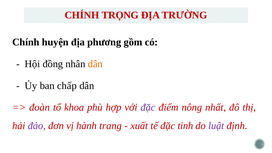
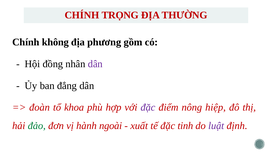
TRƯỜNG: TRƯỜNG -> THƯỜNG
huyện: huyện -> không
dân at (95, 64) colour: orange -> purple
chấp: chấp -> đẳng
nhất: nhất -> hiệp
đảo colour: purple -> green
trang: trang -> ngoài
